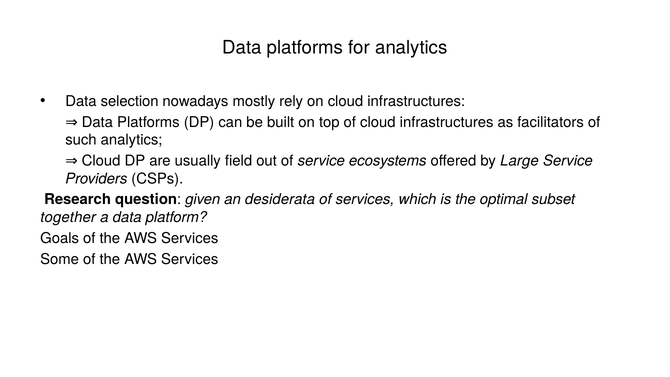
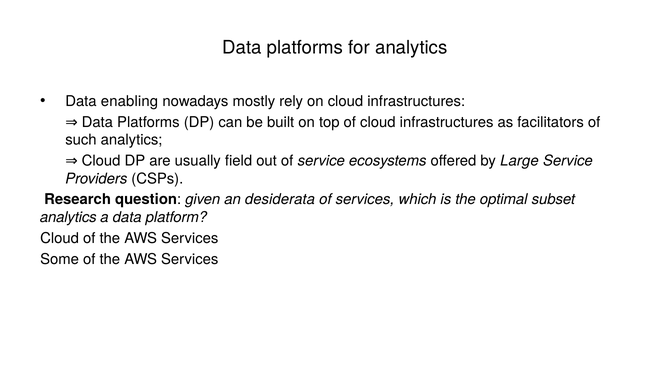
selection: selection -> enabling
together at (68, 217): together -> analytics
Goals at (60, 238): Goals -> Cloud
